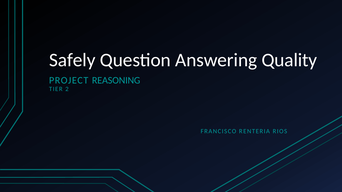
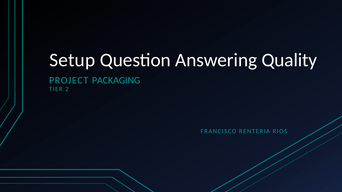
Safely: Safely -> Setup
REASONING: REASONING -> PACKAGING
